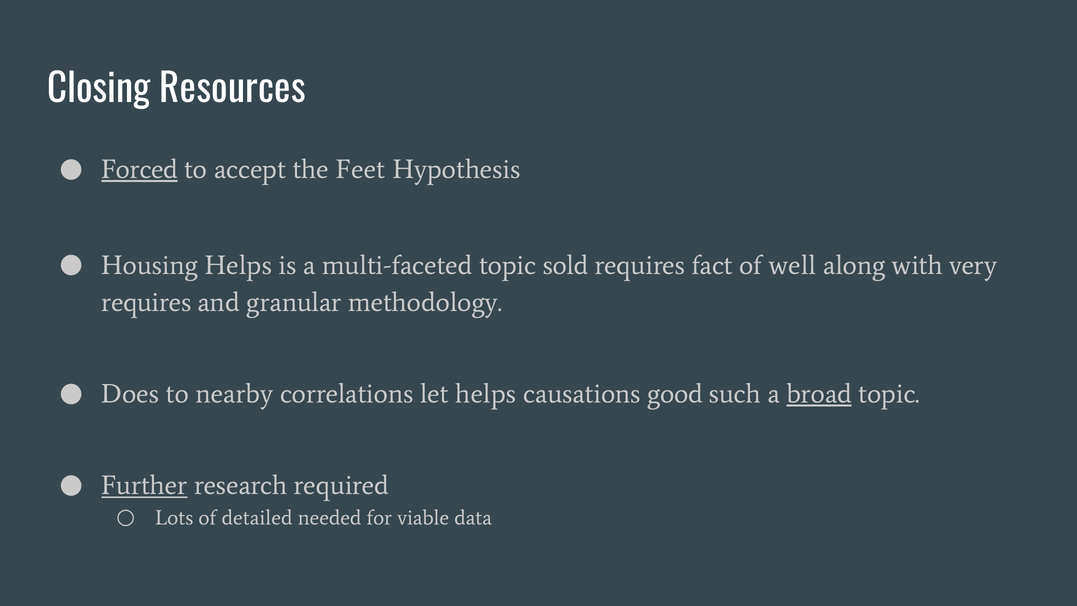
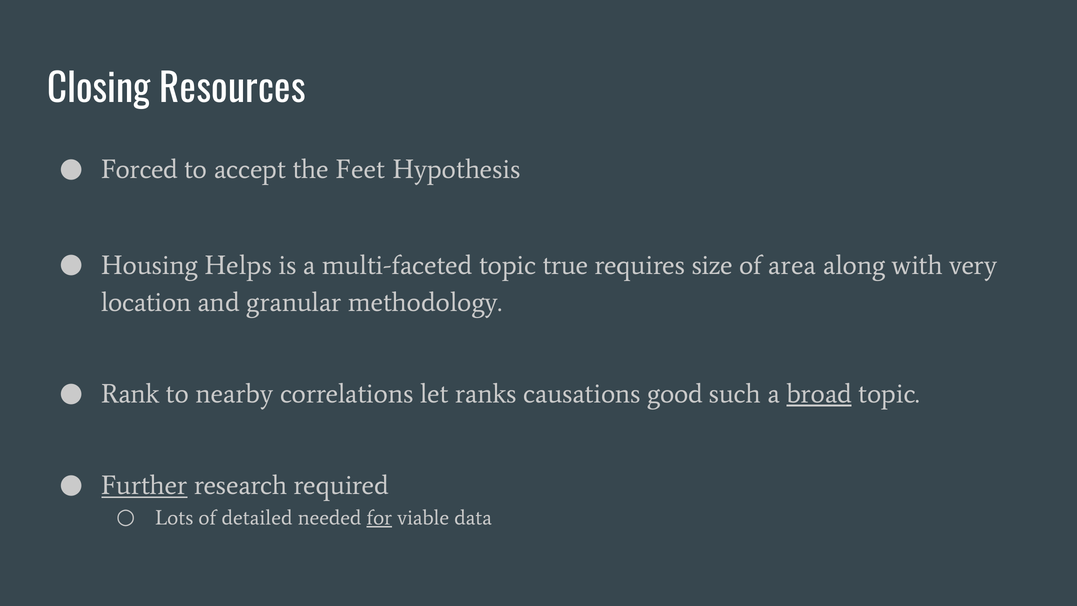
Forced underline: present -> none
sold: sold -> true
fact: fact -> size
well: well -> area
requires at (146, 302): requires -> location
Does: Does -> Rank
let helps: helps -> ranks
for underline: none -> present
